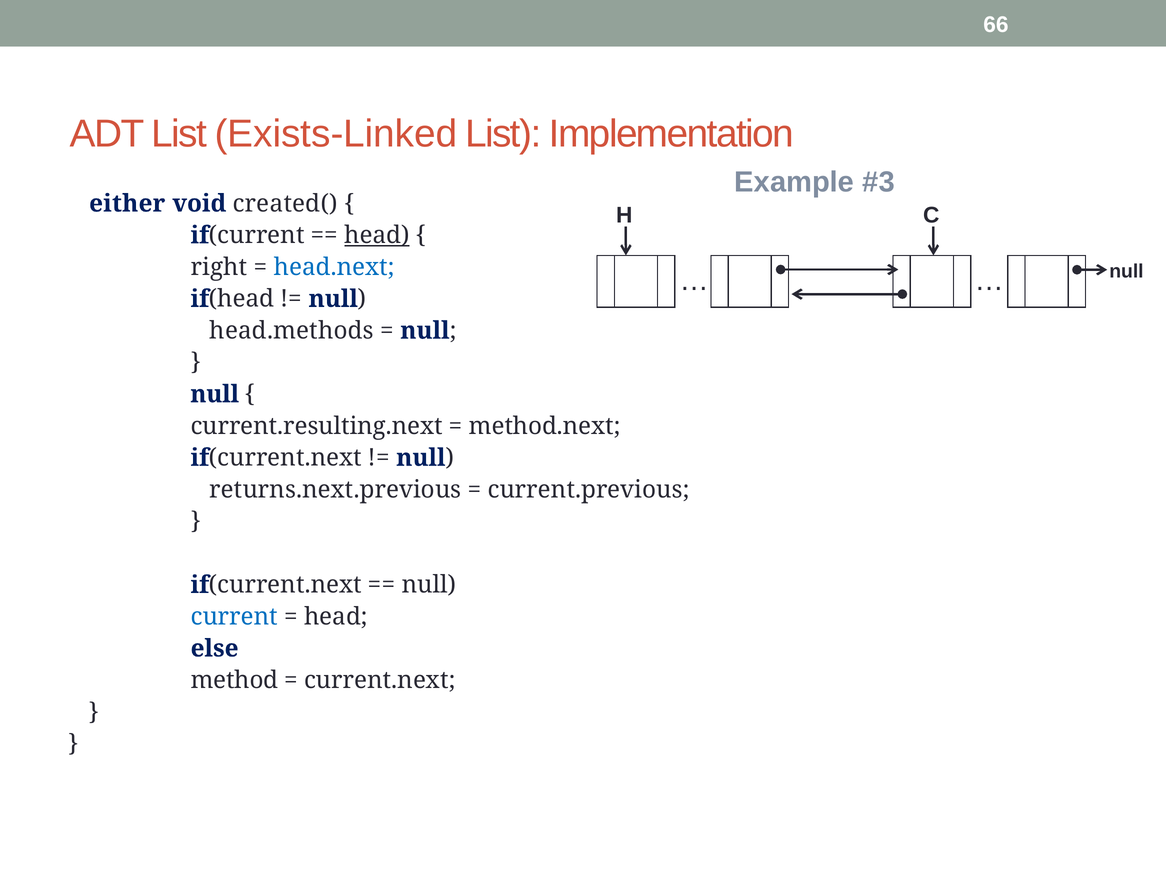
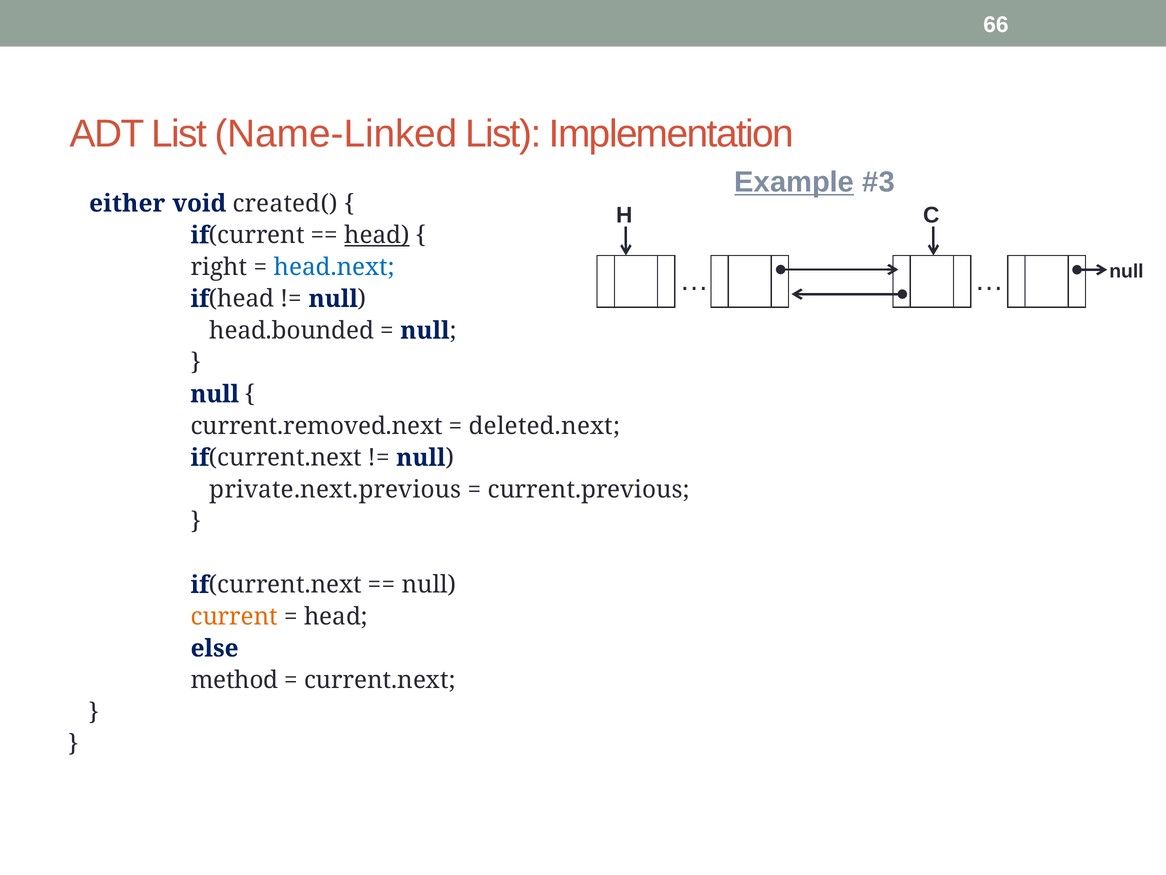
Exists-Linked: Exists-Linked -> Name-Linked
Example underline: none -> present
head.methods: head.methods -> head.bounded
current.resulting.next: current.resulting.next -> current.removed.next
method.next: method.next -> deleted.next
returns.next.previous: returns.next.previous -> private.next.previous
current colour: blue -> orange
